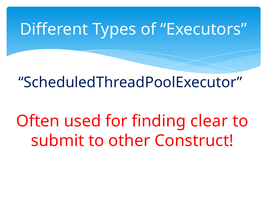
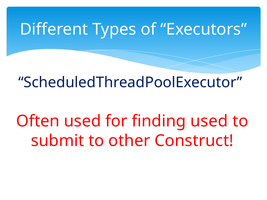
finding clear: clear -> used
